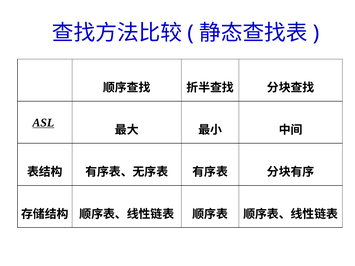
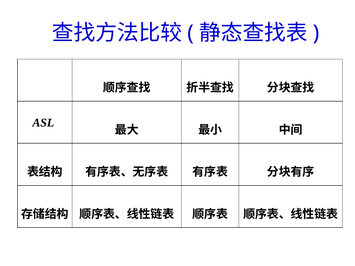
ASL underline: present -> none
